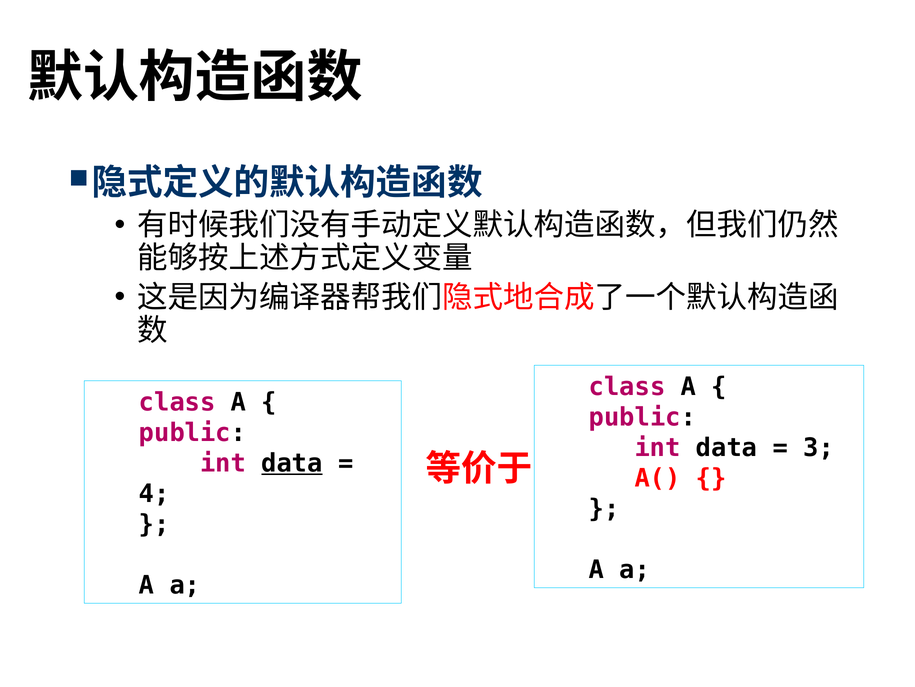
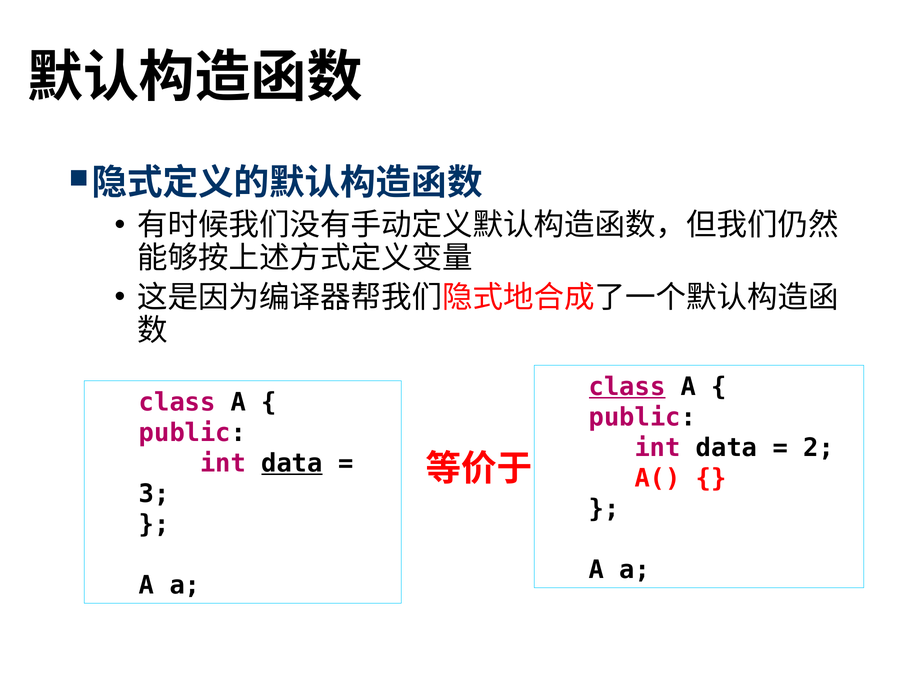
class at (627, 386) underline: none -> present
3: 3 -> 2
4: 4 -> 3
